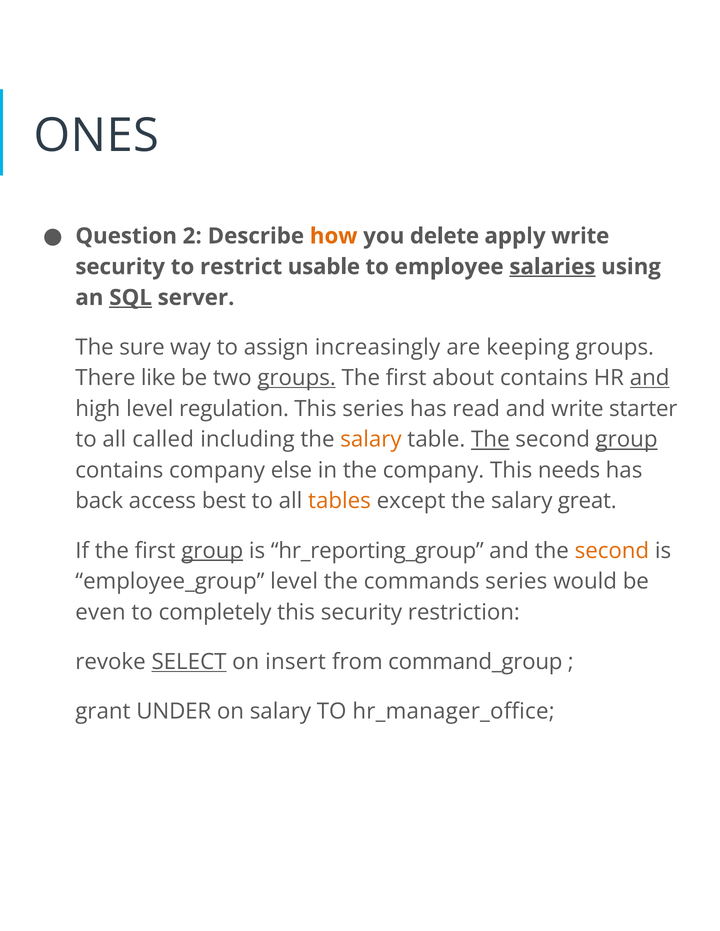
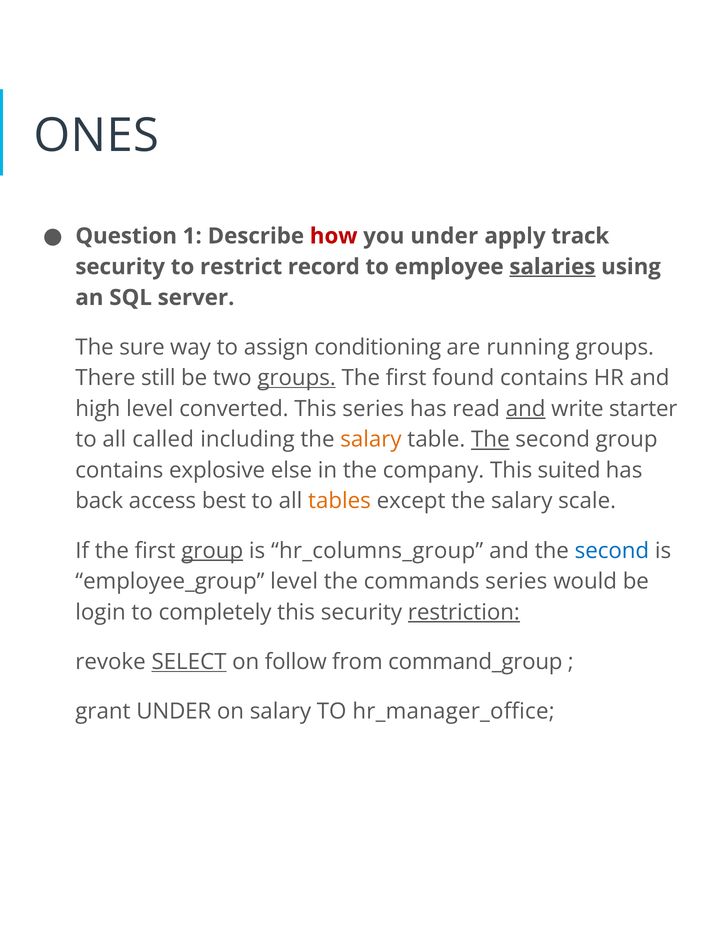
2: 2 -> 1
how colour: orange -> red
you delete: delete -> under
apply write: write -> track
usable: usable -> record
SQL underline: present -> none
increasingly: increasingly -> conditioning
keeping: keeping -> running
like: like -> still
about: about -> found
and at (650, 378) underline: present -> none
regulation: regulation -> converted
and at (526, 409) underline: none -> present
group at (627, 440) underline: present -> none
contains company: company -> explosive
needs: needs -> suited
great: great -> scale
hr_reporting_group: hr_reporting_group -> hr_columns_group
second at (612, 551) colour: orange -> blue
even: even -> login
restriction underline: none -> present
insert: insert -> follow
